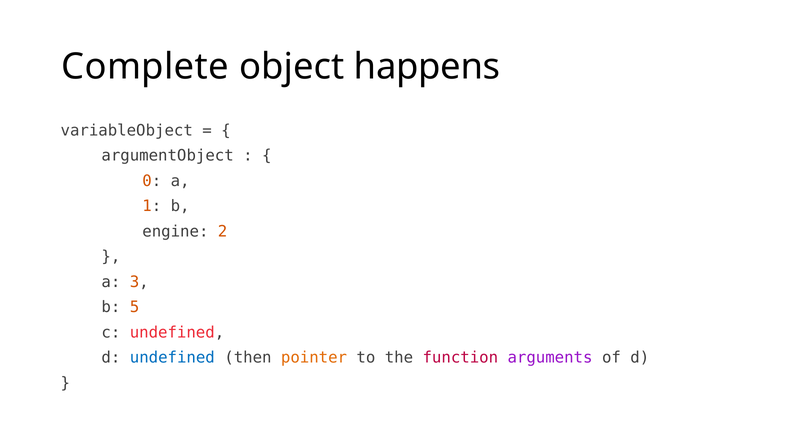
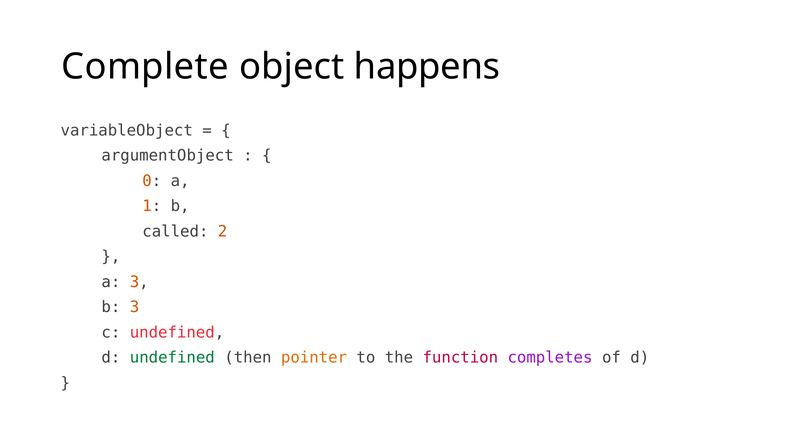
engine: engine -> called
b 5: 5 -> 3
undefined at (172, 358) colour: blue -> green
arguments: arguments -> completes
